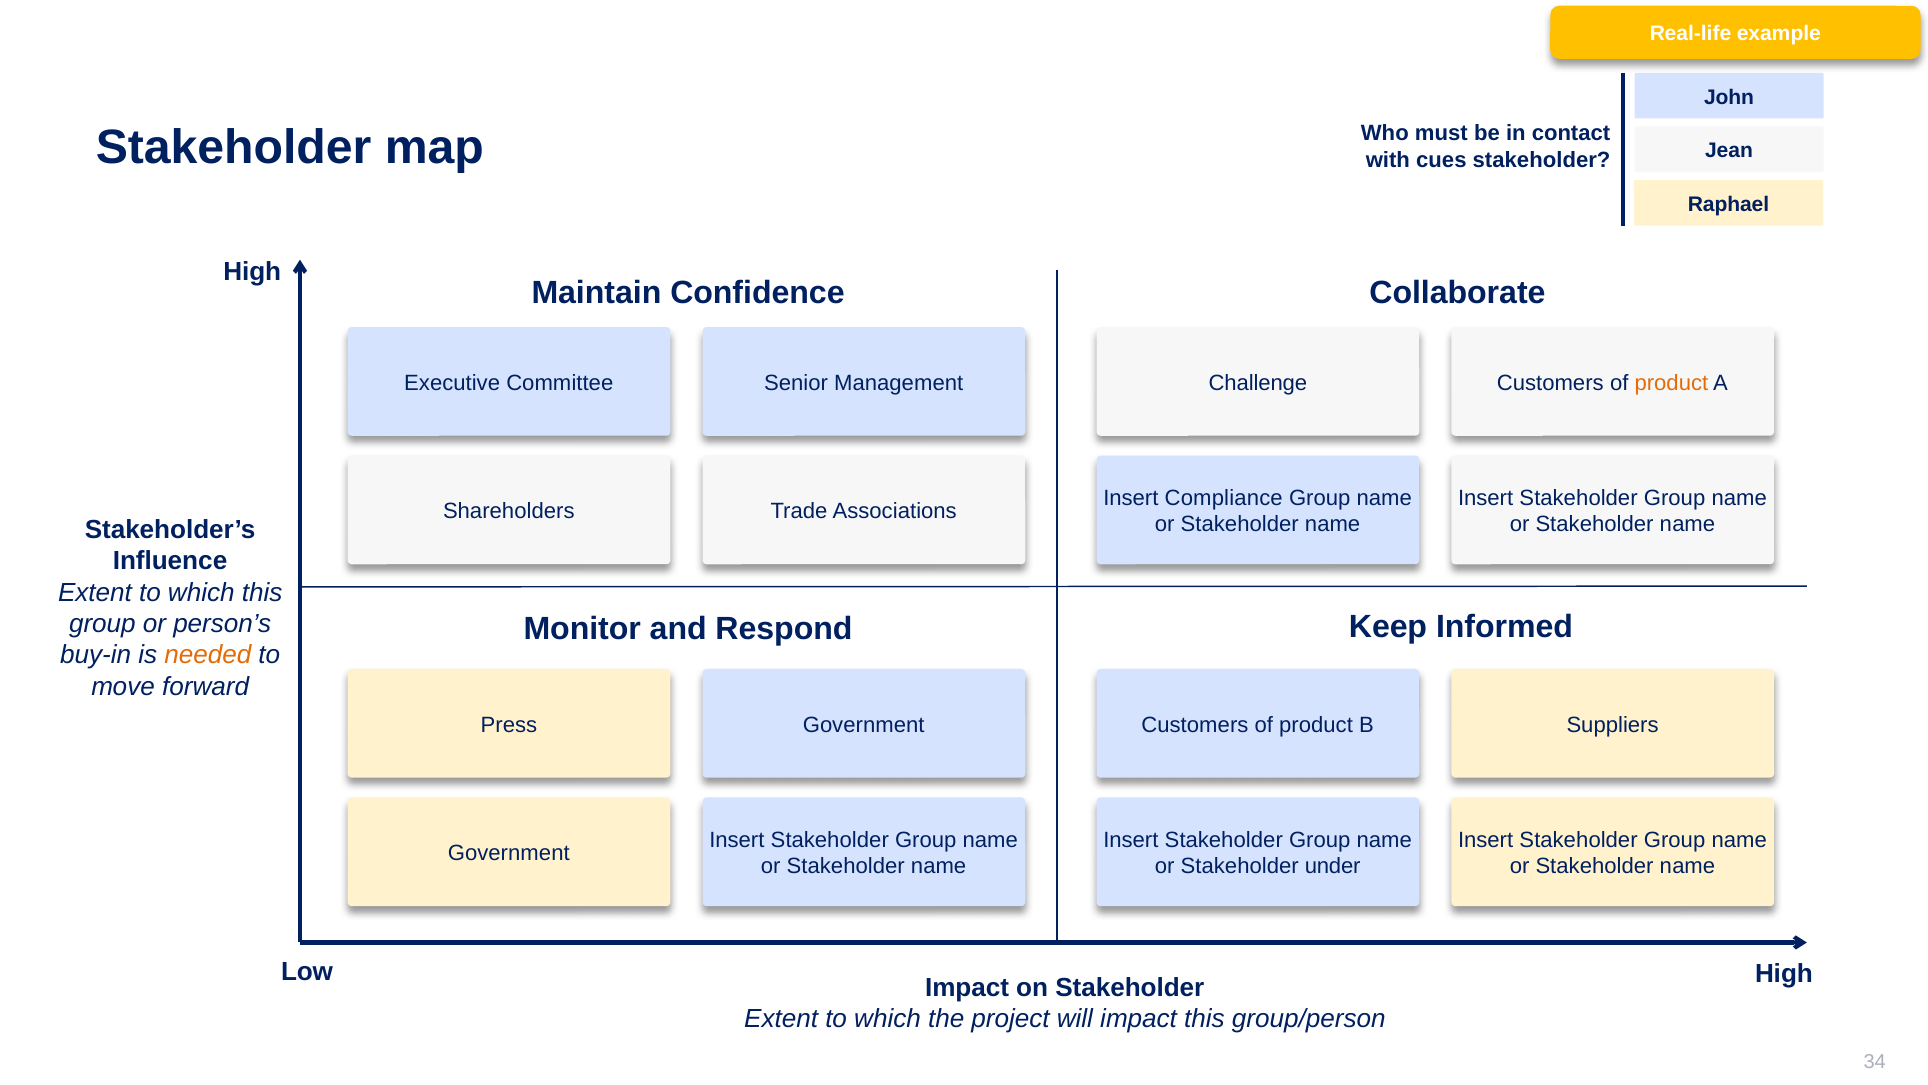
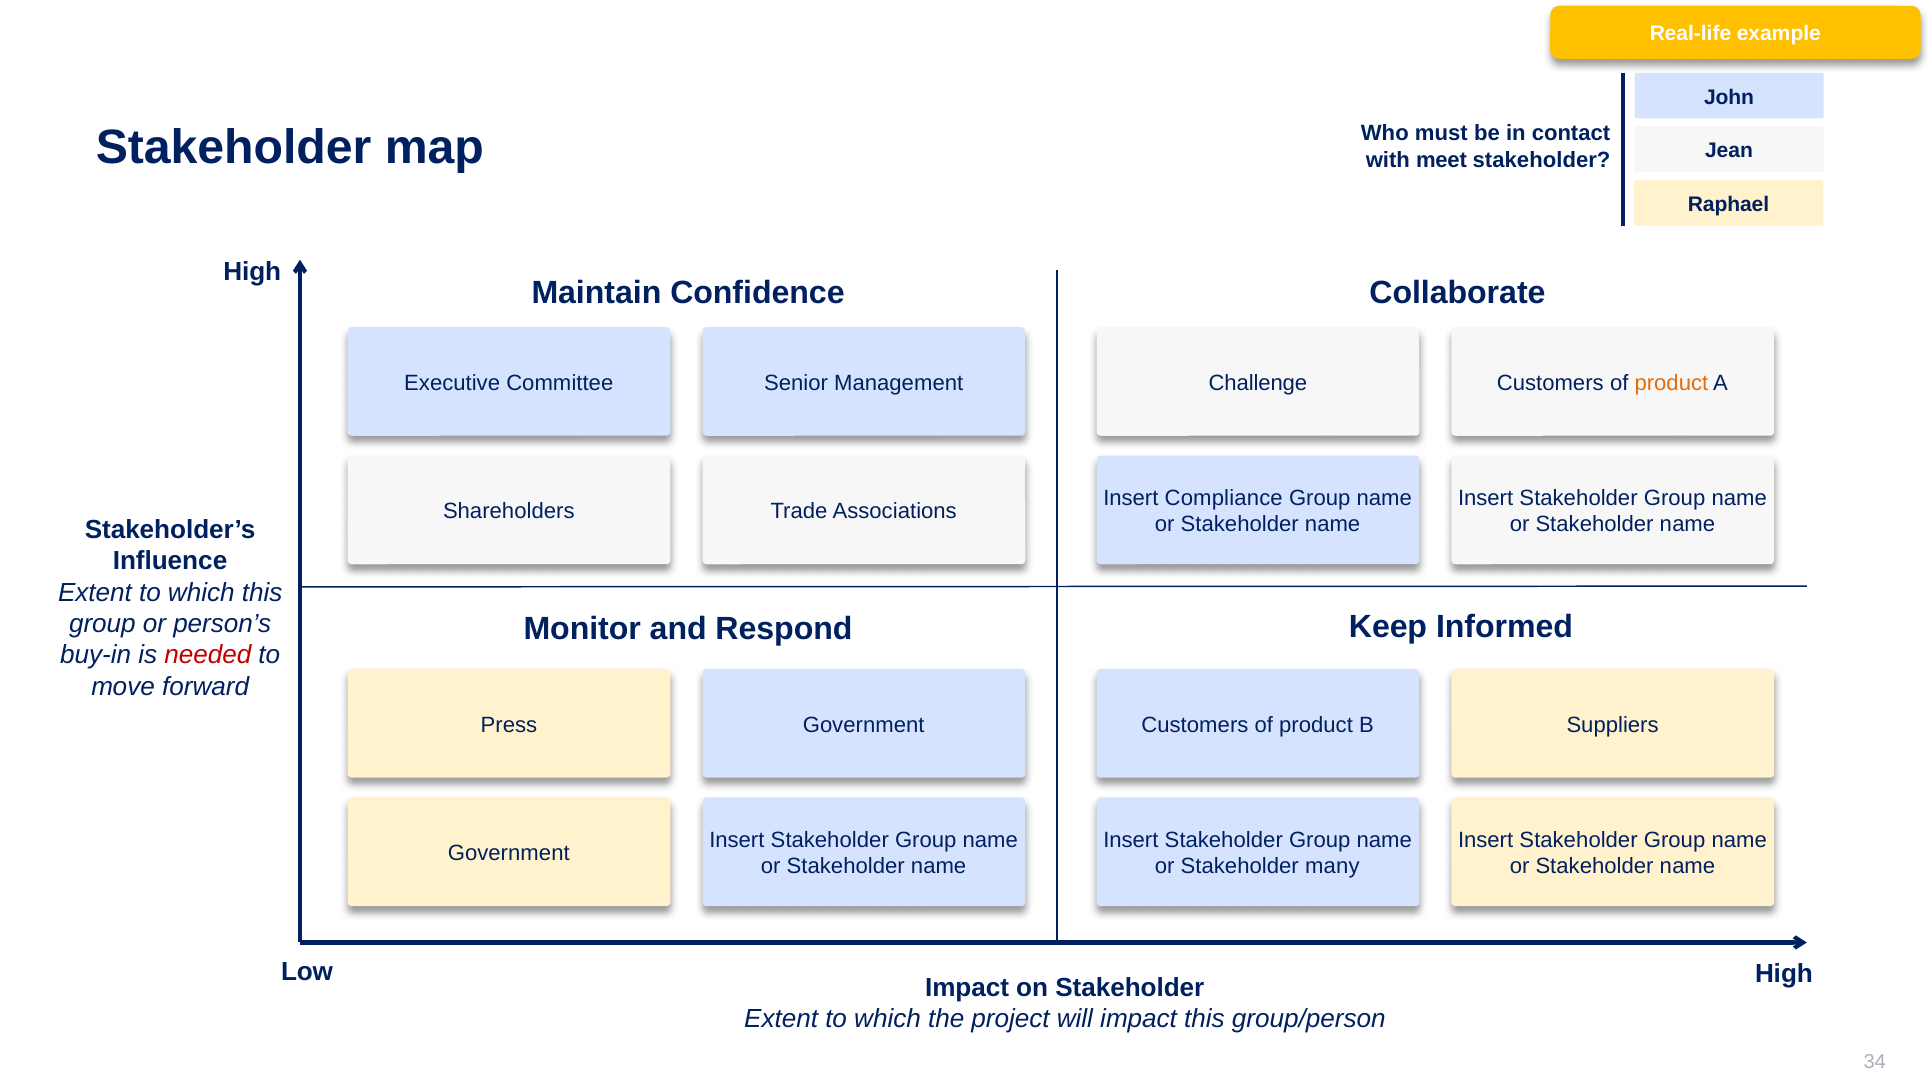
cues: cues -> meet
needed colour: orange -> red
under: under -> many
